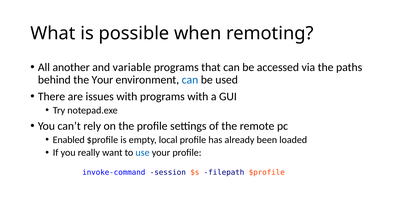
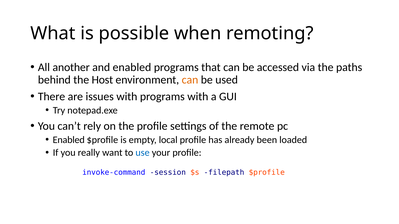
and variable: variable -> enabled
the Your: Your -> Host
can at (190, 80) colour: blue -> orange
